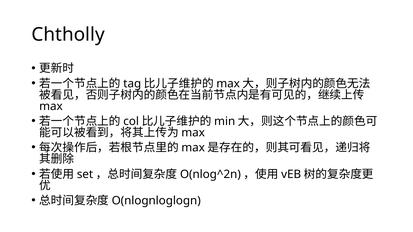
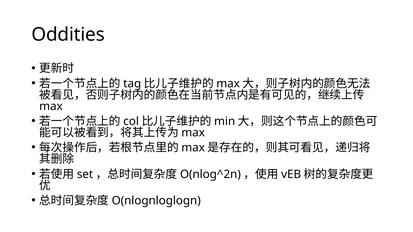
Chtholly: Chtholly -> Oddities
